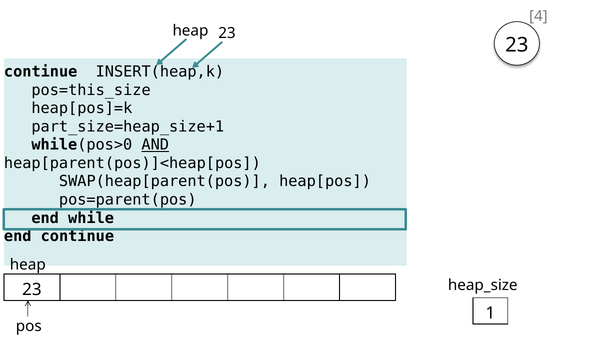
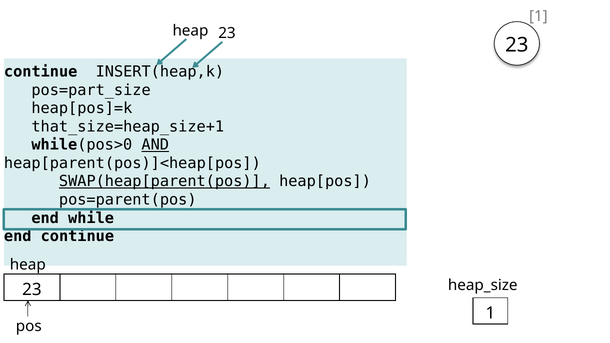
4 at (538, 16): 4 -> 1
pos=this_size: pos=this_size -> pos=part_size
part_size=heap_size+1: part_size=heap_size+1 -> that_size=heap_size+1
SWAP(heap[parent(pos underline: none -> present
